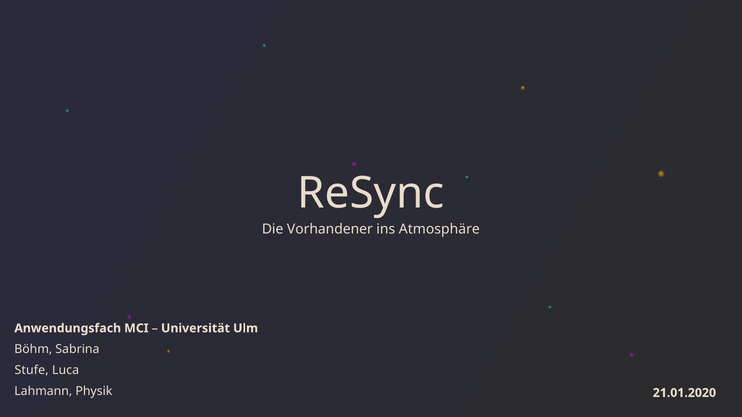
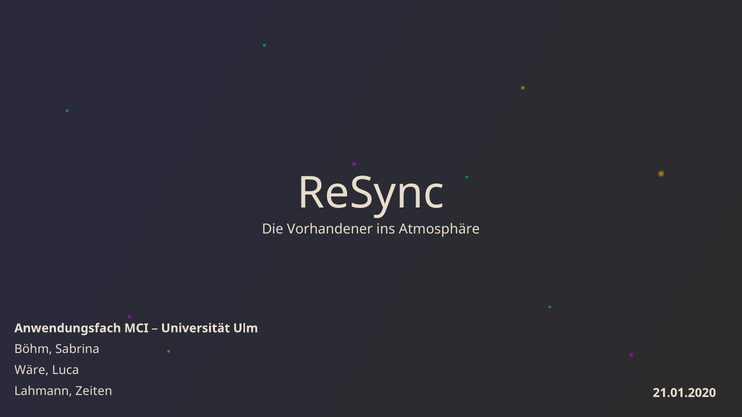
Stufe: Stufe -> Wäre
Physik: Physik -> Zeiten
